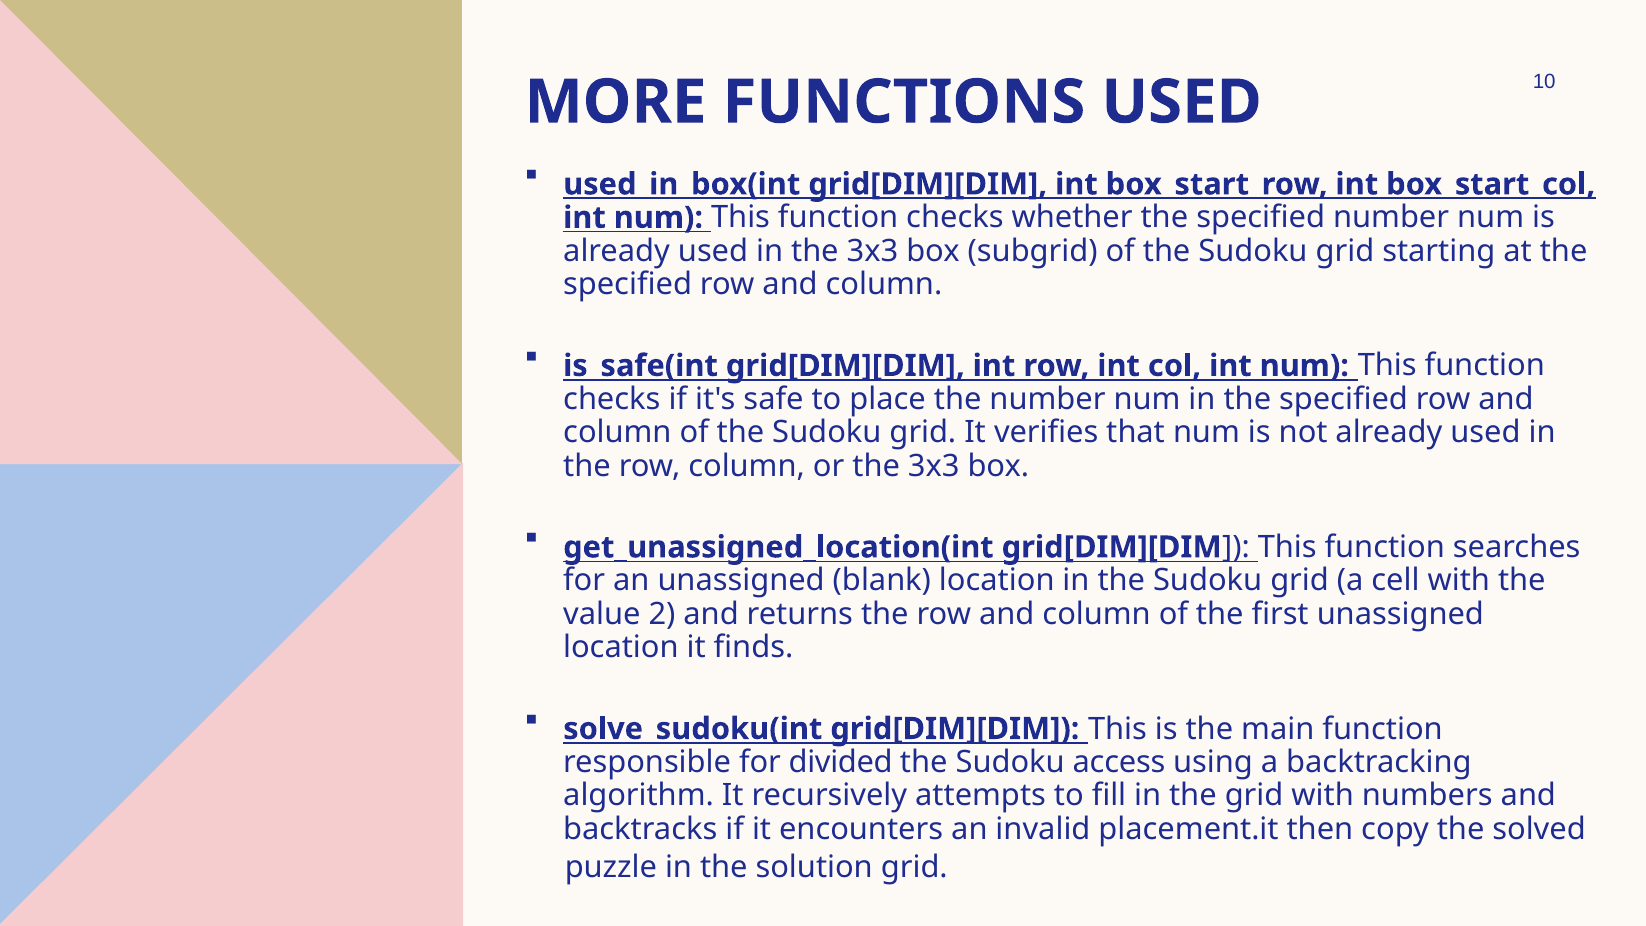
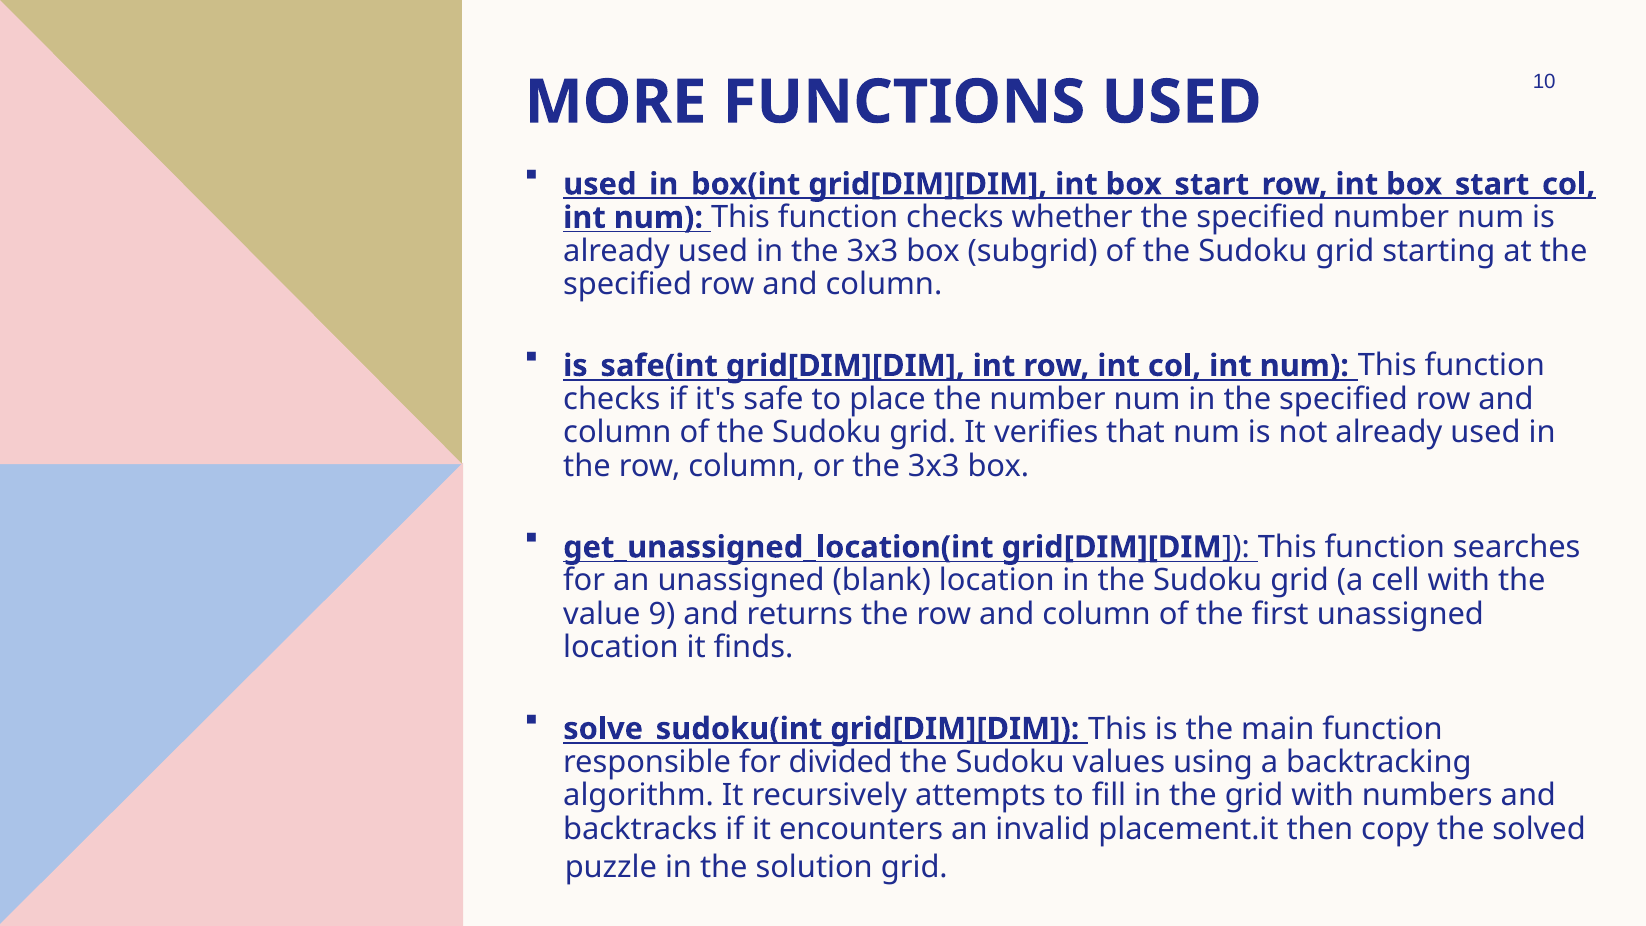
2: 2 -> 9
access: access -> values
